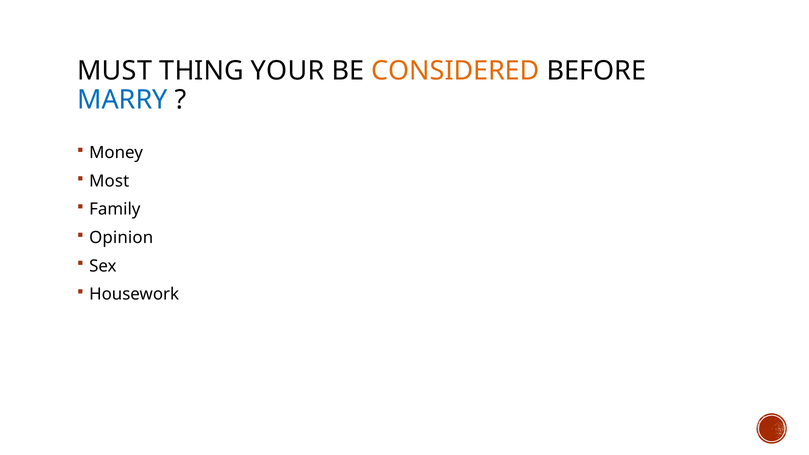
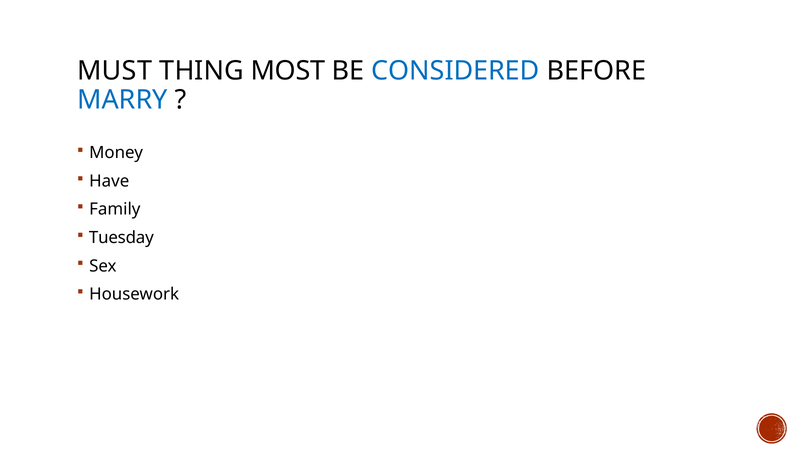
YOUR: YOUR -> MOST
CONSIDERED colour: orange -> blue
Most: Most -> Have
Opinion: Opinion -> Tuesday
